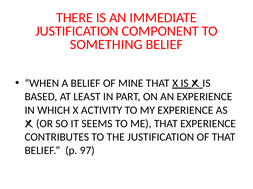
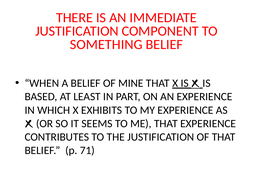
ACTIVITY: ACTIVITY -> EXHIBITS
97: 97 -> 71
